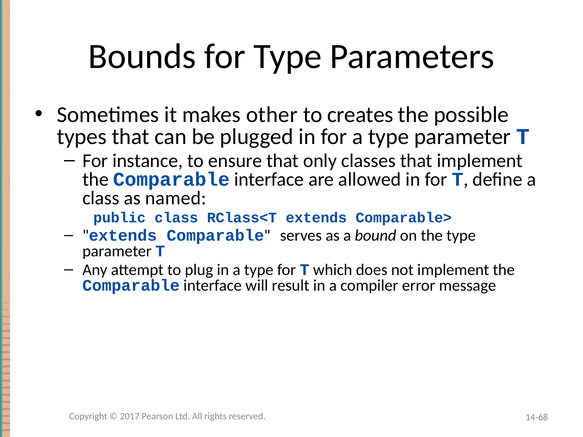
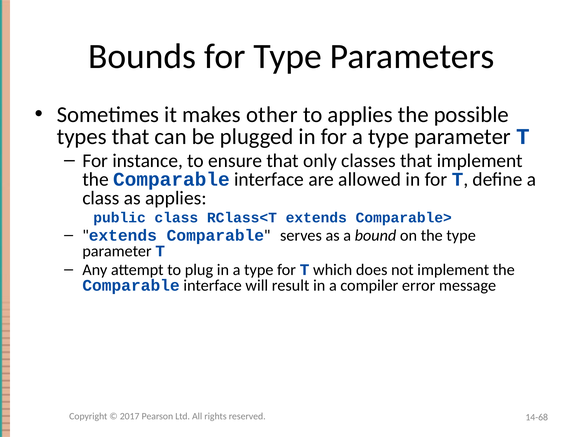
to creates: creates -> applies
as named: named -> applies
